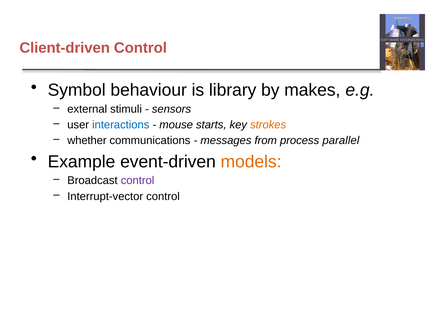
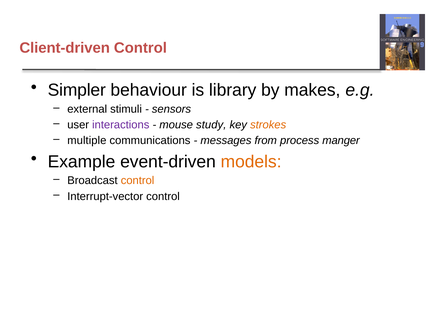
Symbol: Symbol -> Simpler
interactions colour: blue -> purple
starts: starts -> study
whether: whether -> multiple
parallel: parallel -> manger
control at (138, 181) colour: purple -> orange
